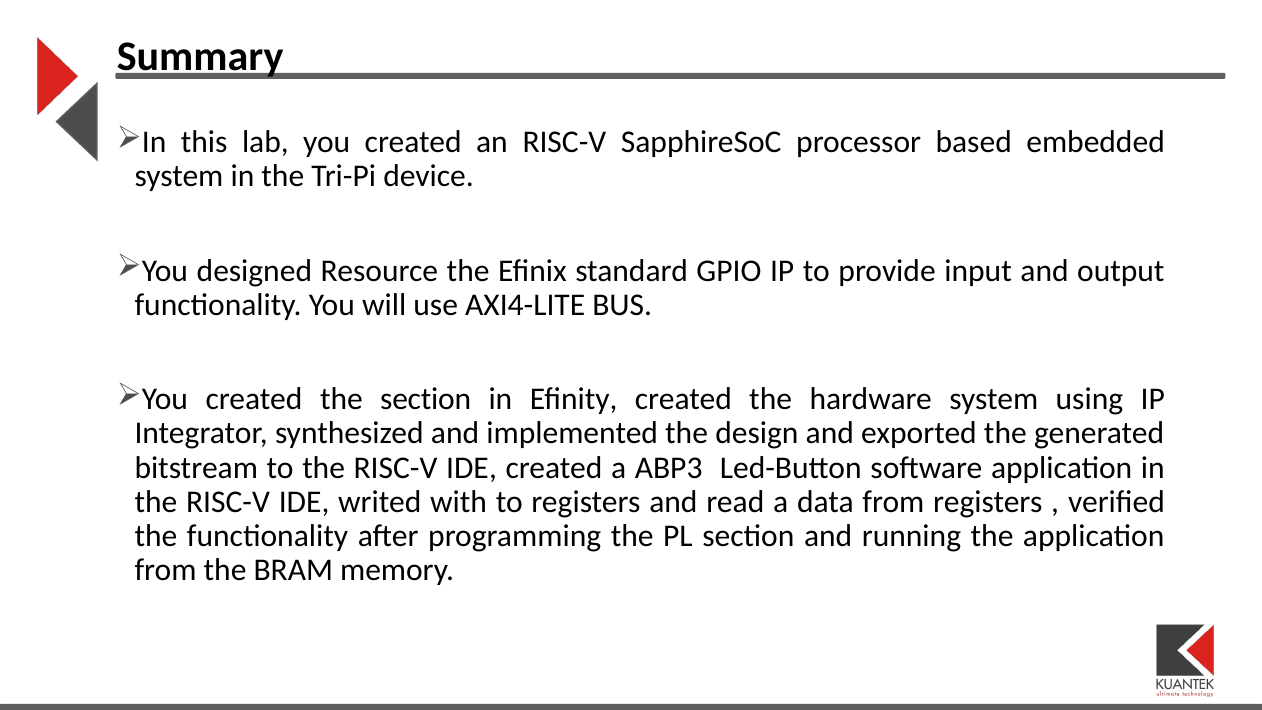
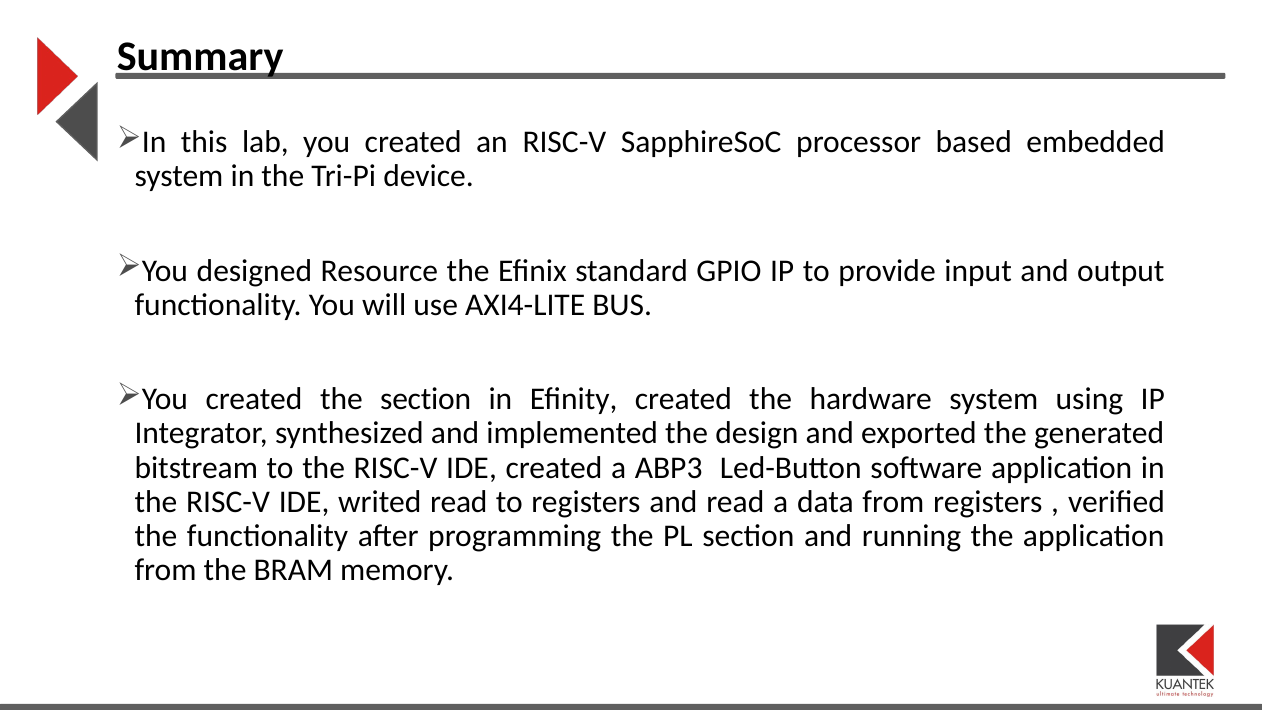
writed with: with -> read
